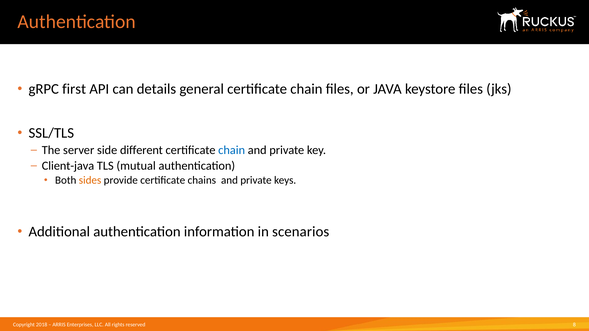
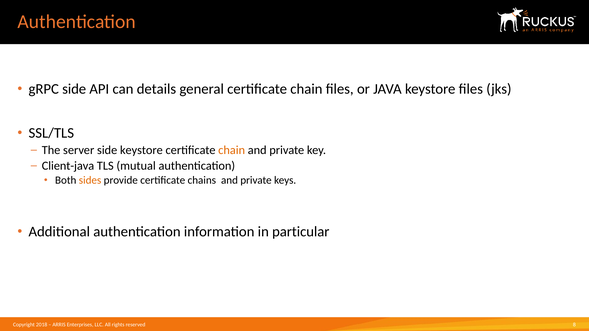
gRPC first: first -> side
side different: different -> keystore
chain at (232, 150) colour: blue -> orange
scenarios: scenarios -> particular
